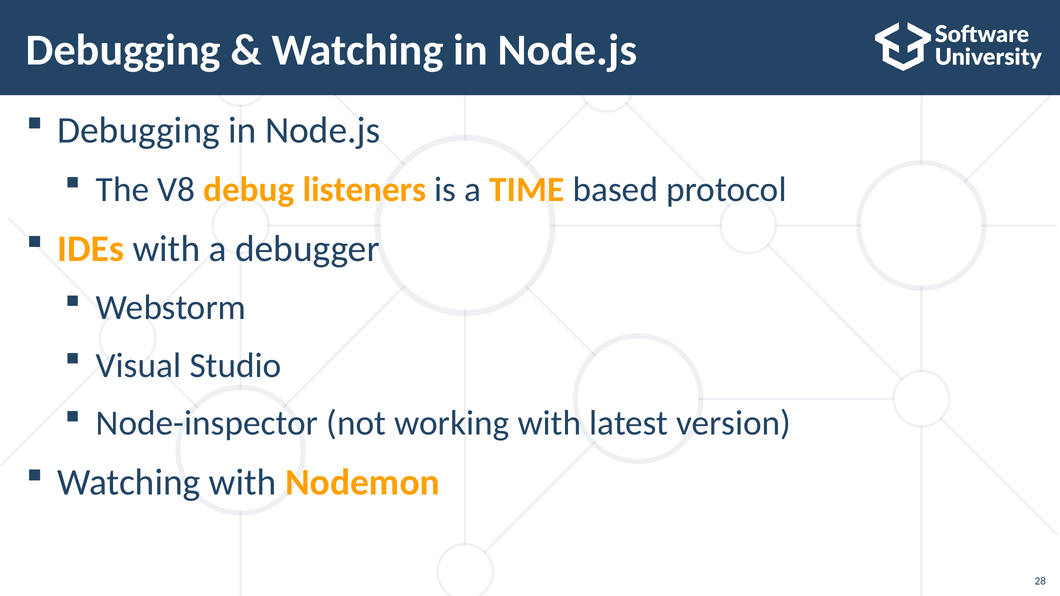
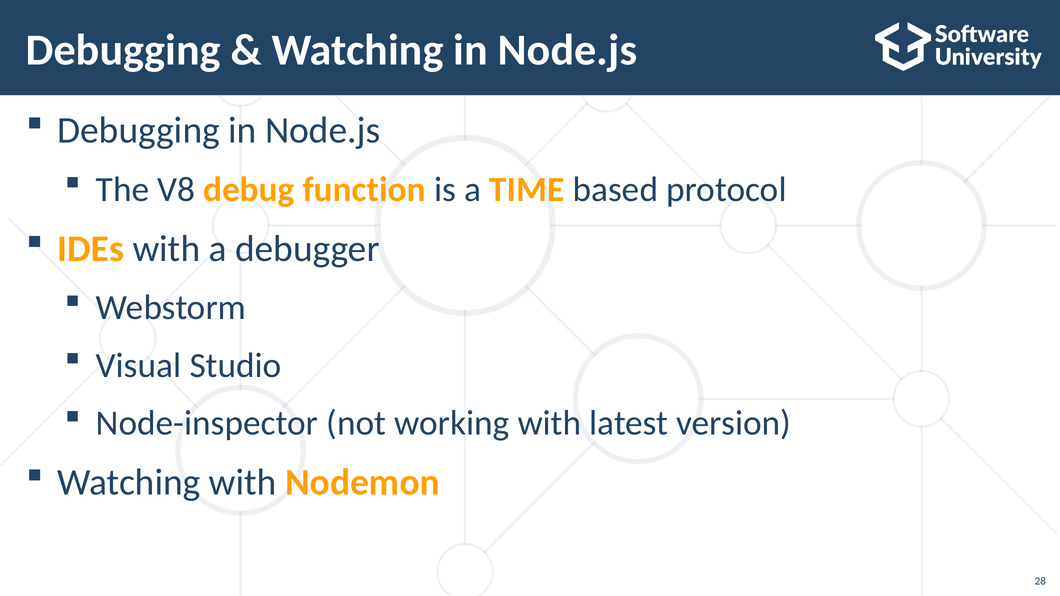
listeners: listeners -> function
